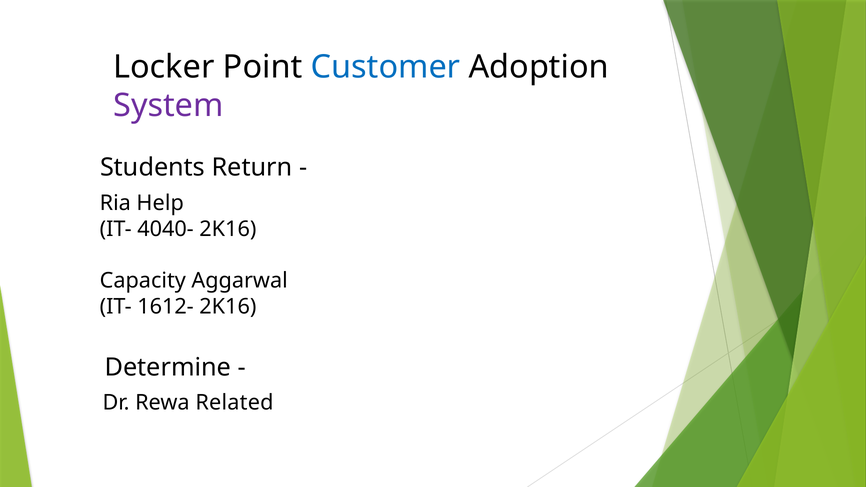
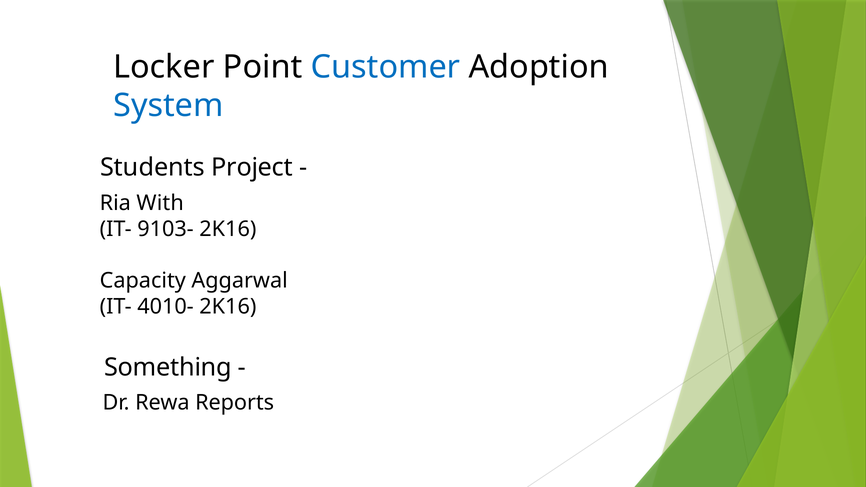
System colour: purple -> blue
Return: Return -> Project
Help: Help -> With
4040-: 4040- -> 9103-
1612-: 1612- -> 4010-
Determine: Determine -> Something
Related: Related -> Reports
